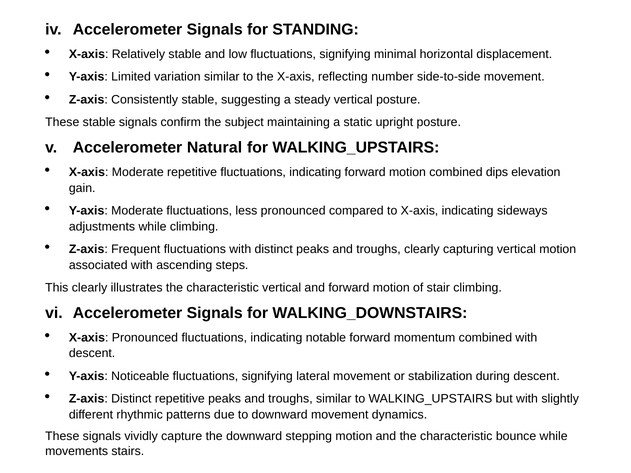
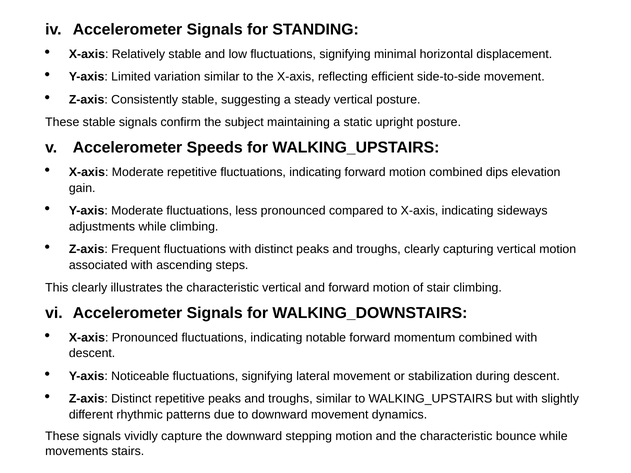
number: number -> efficient
Natural: Natural -> Speeds
